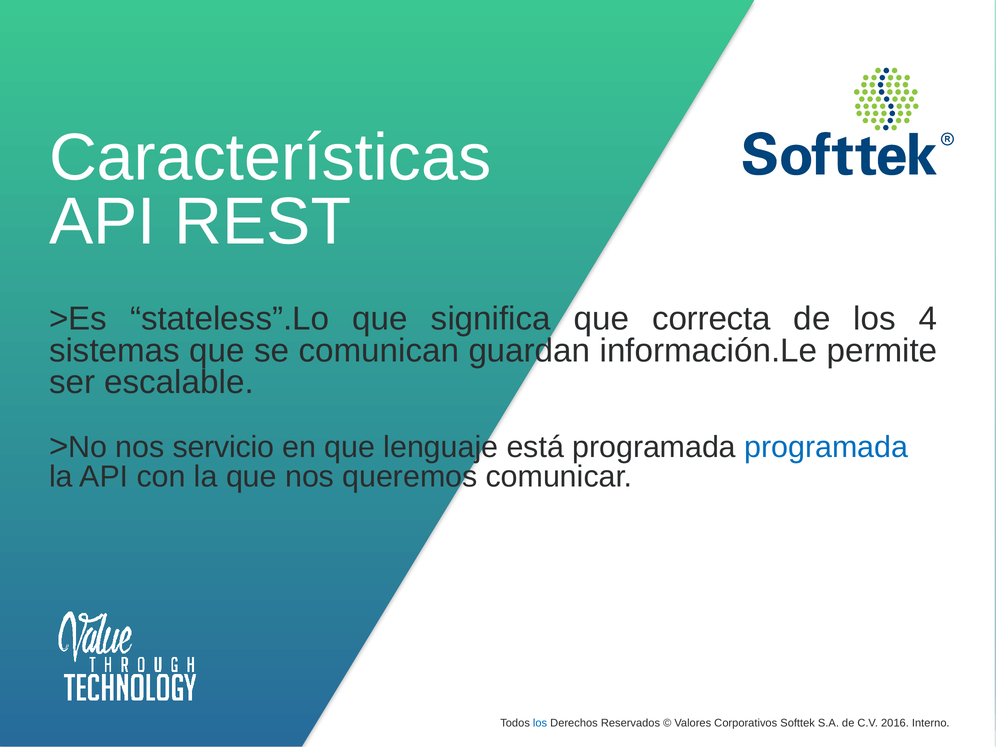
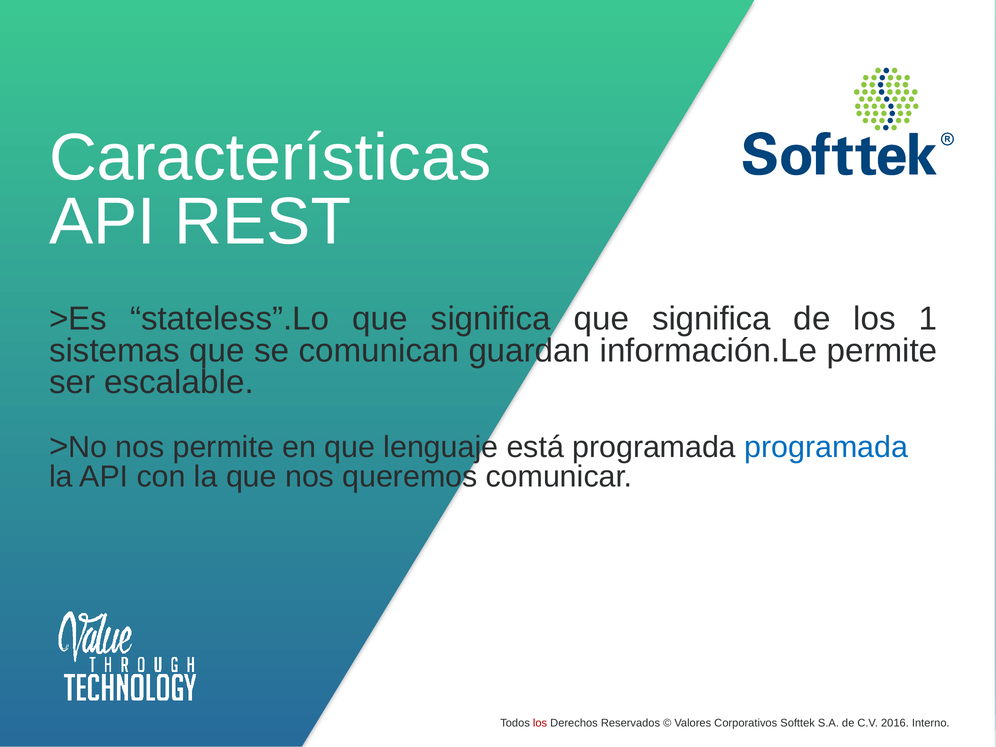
significa que correcta: correcta -> significa
4: 4 -> 1
nos servicio: servicio -> permite
los at (540, 723) colour: blue -> red
